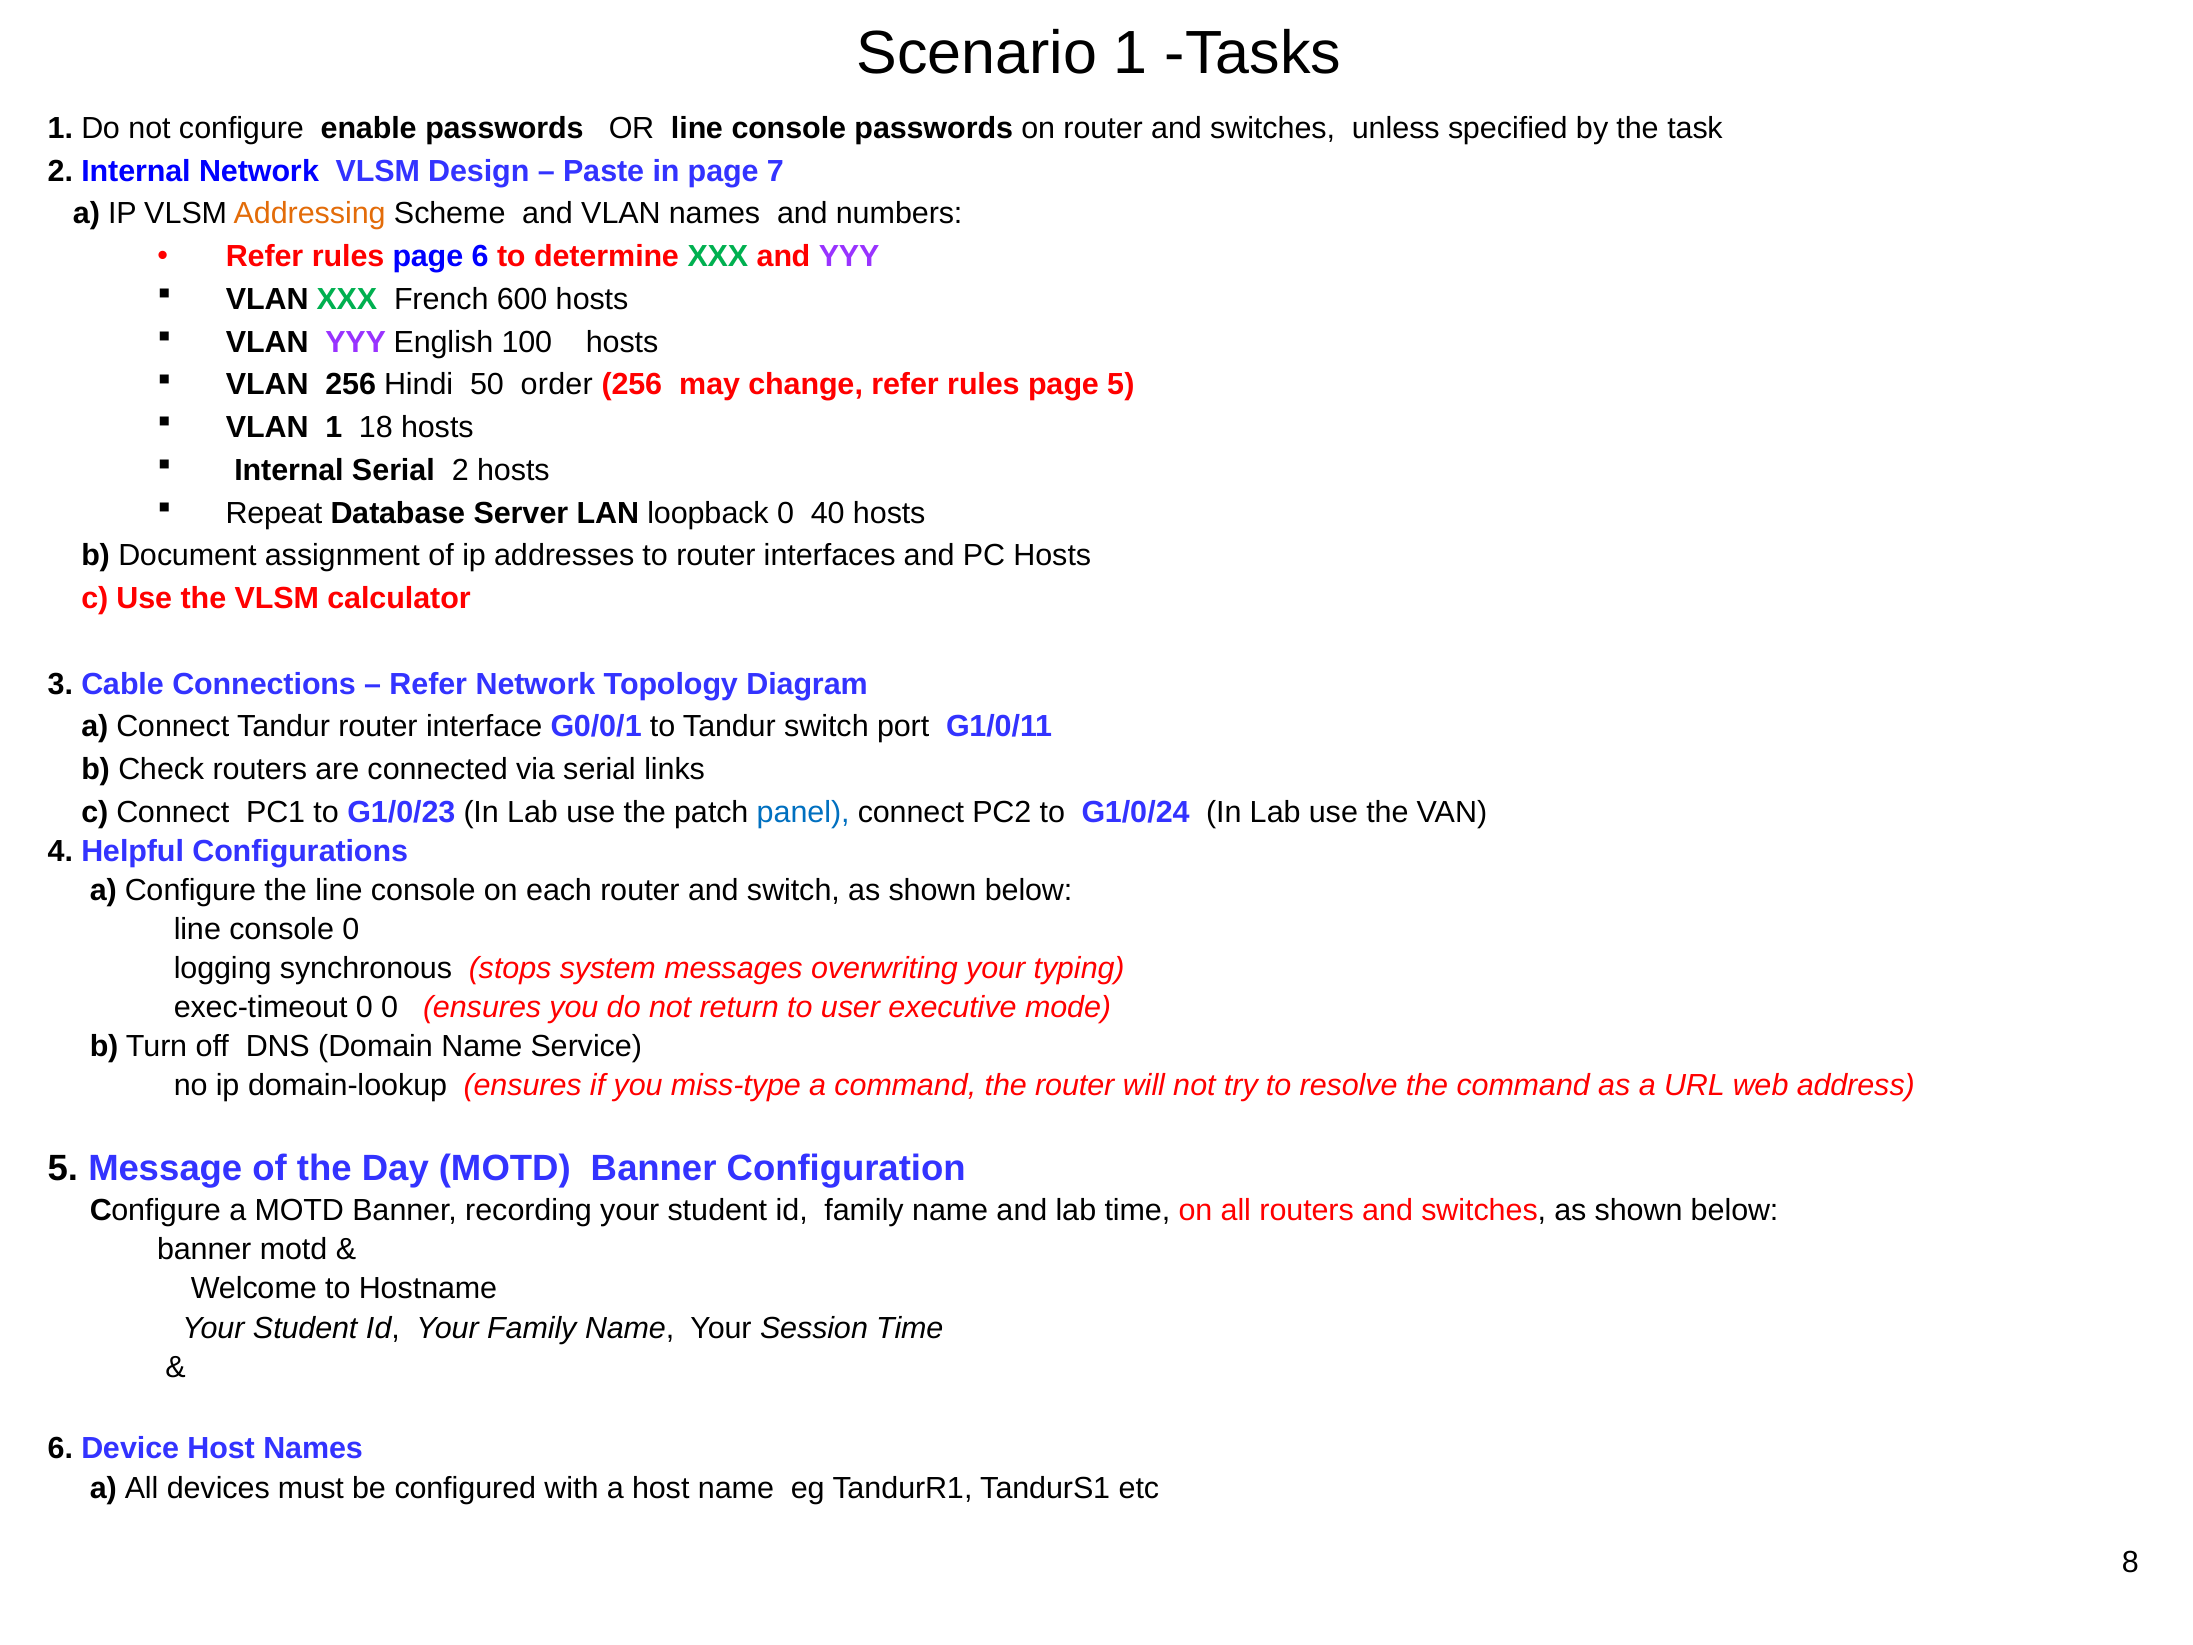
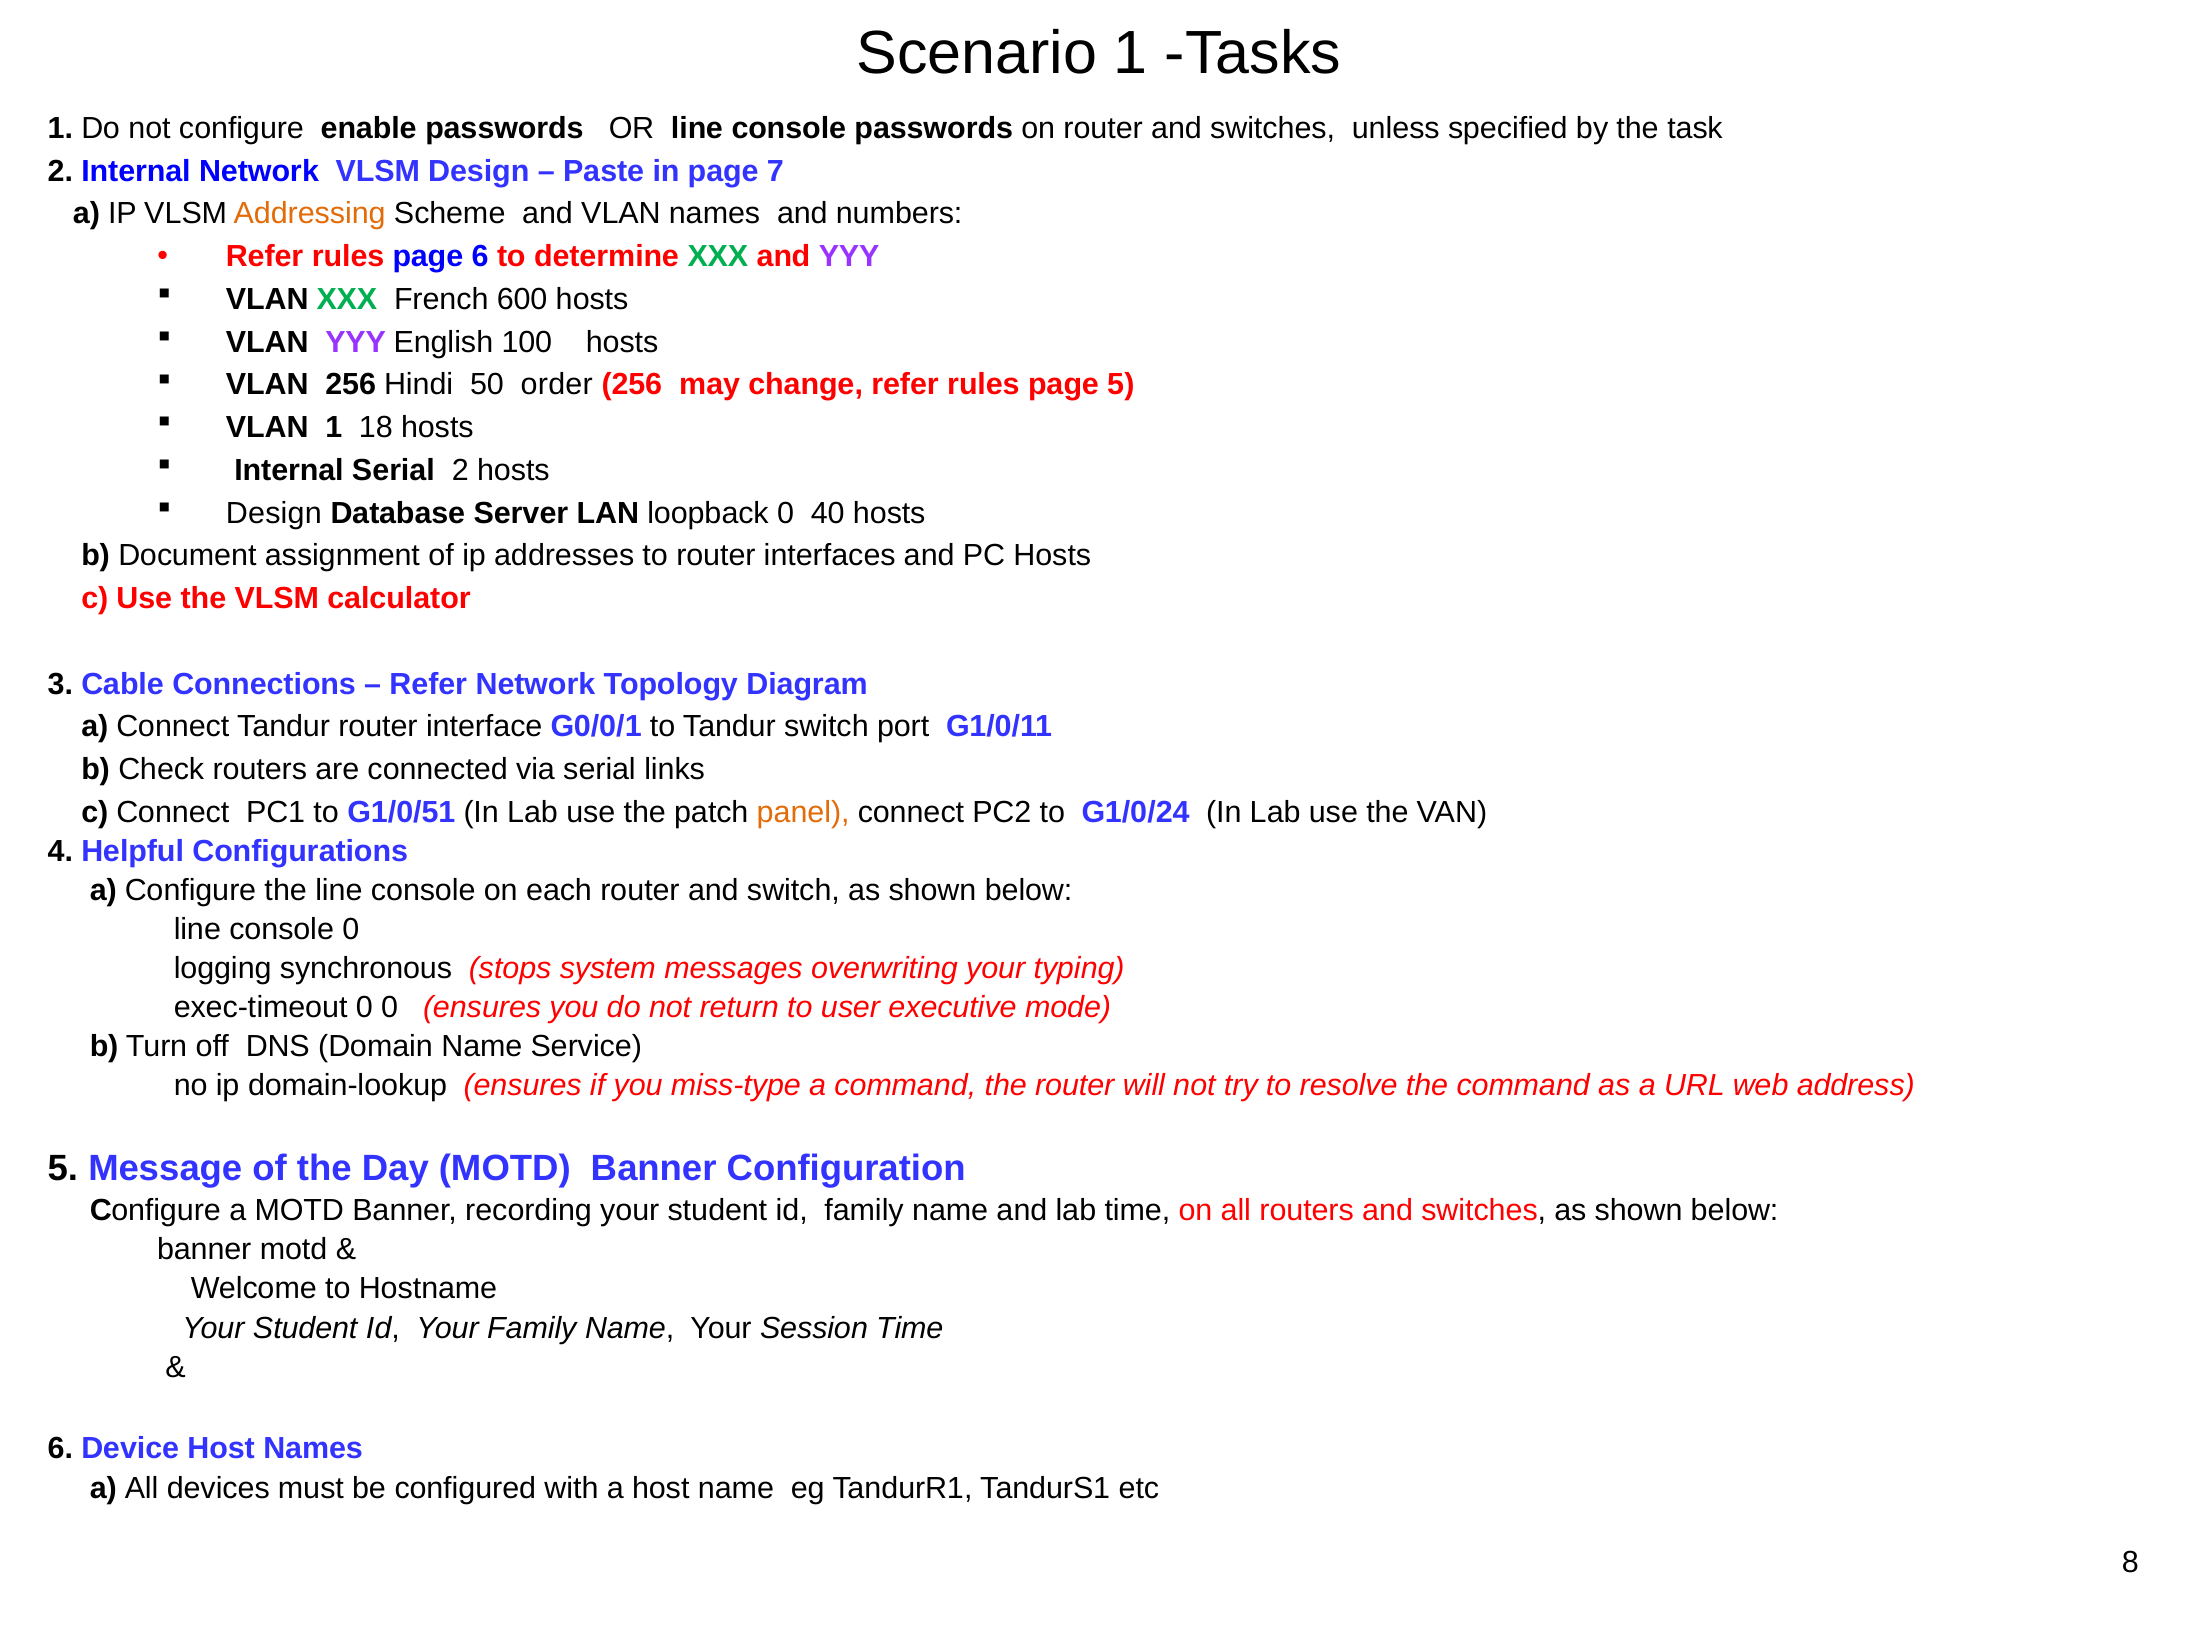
Repeat at (274, 513): Repeat -> Design
G1/0/23: G1/0/23 -> G1/0/51
panel colour: blue -> orange
